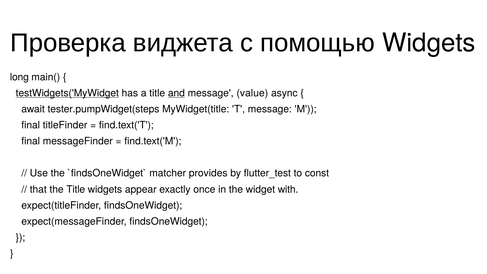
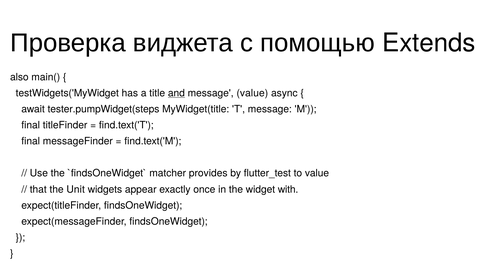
Widgets at (429, 43): Widgets -> Extends
long: long -> also
testWidgets('MyWidget underline: present -> none
to const: const -> value
the Title: Title -> Unit
